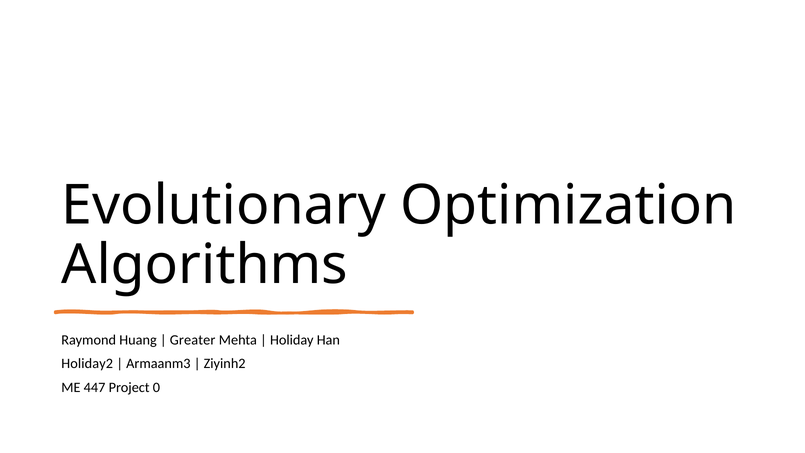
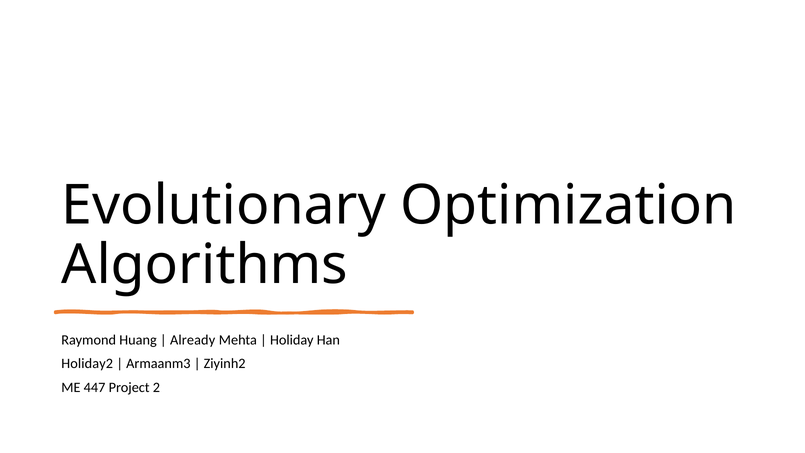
Greater: Greater -> Already
0: 0 -> 2
